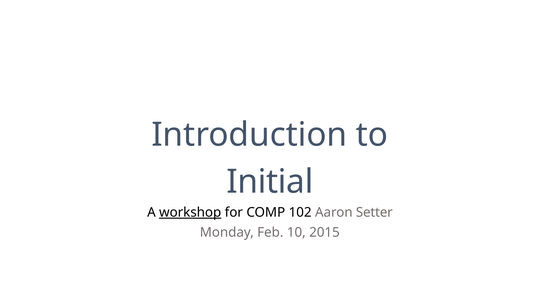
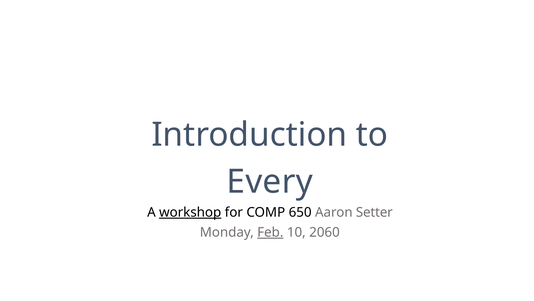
Initial: Initial -> Every
102: 102 -> 650
Feb underline: none -> present
2015: 2015 -> 2060
